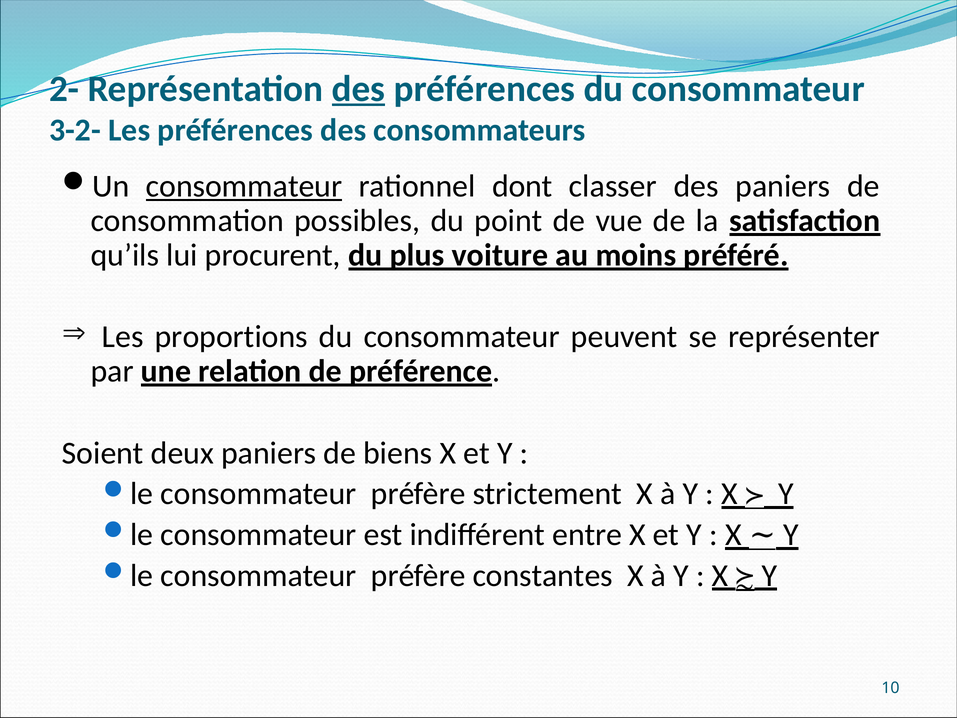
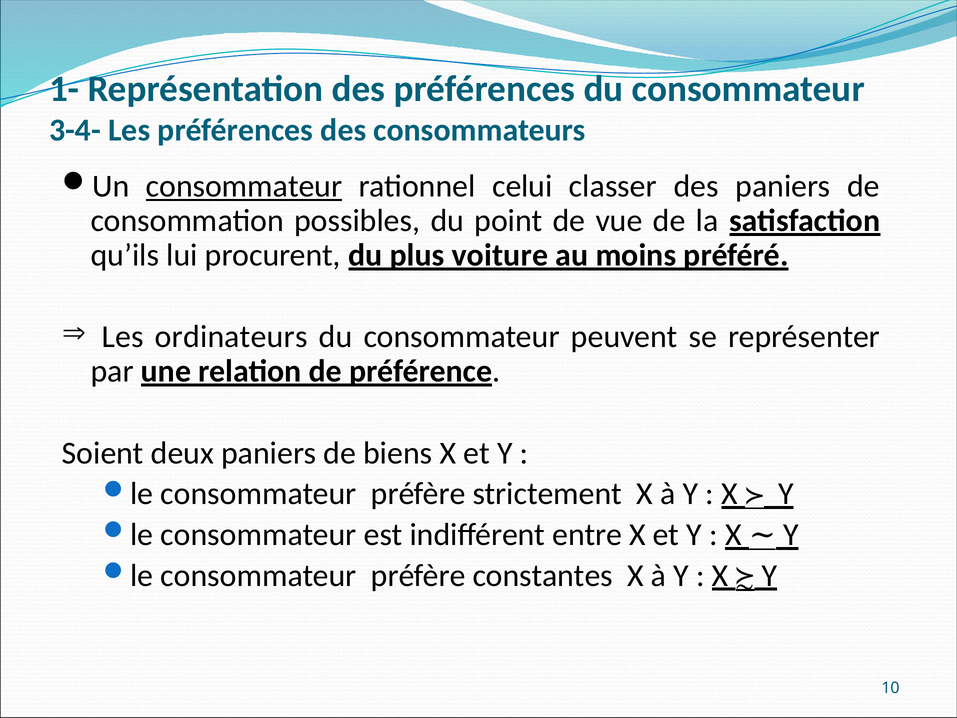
2-: 2- -> 1-
des at (359, 89) underline: present -> none
3-2-: 3-2- -> 3-4-
dont: dont -> celui
proportions: proportions -> ordinateurs
